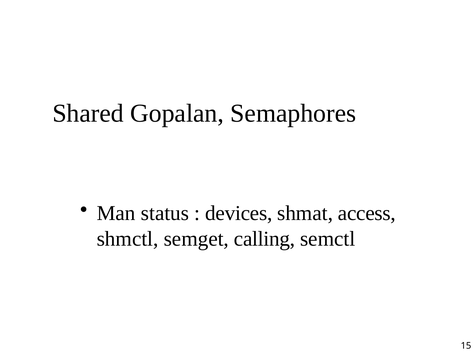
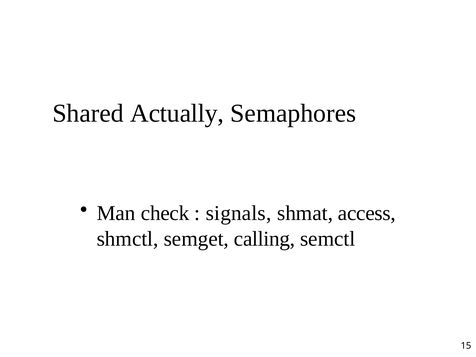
Gopalan: Gopalan -> Actually
status: status -> check
devices: devices -> signals
